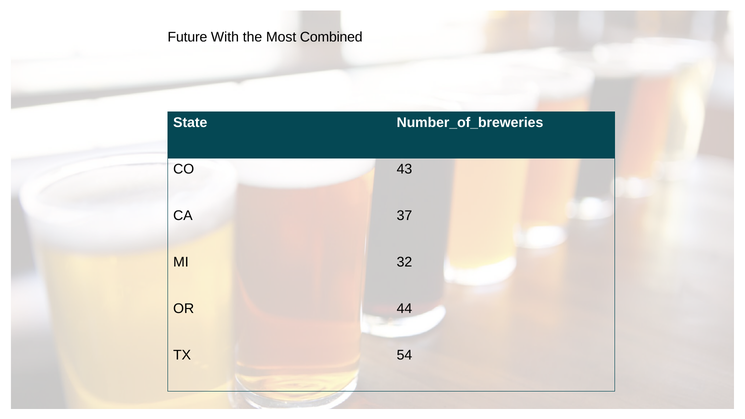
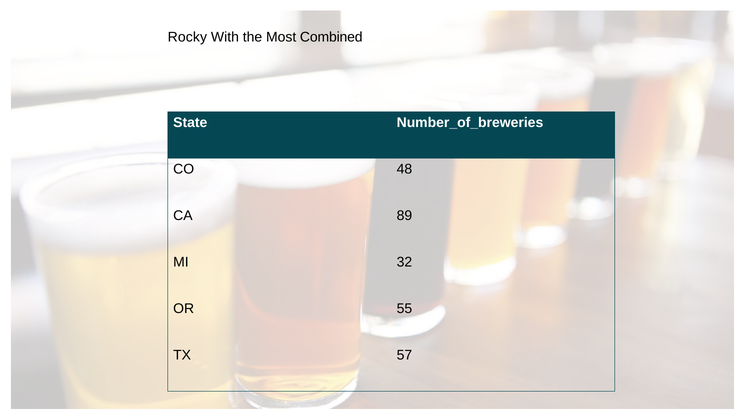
Future: Future -> Rocky
43: 43 -> 48
37: 37 -> 89
44: 44 -> 55
54: 54 -> 57
